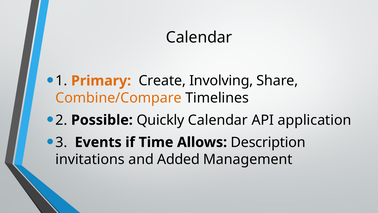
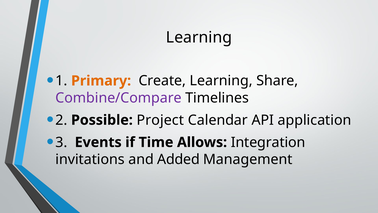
Calendar at (199, 37): Calendar -> Learning
Create Involving: Involving -> Learning
Combine/Compare colour: orange -> purple
Quickly: Quickly -> Project
Description: Description -> Integration
